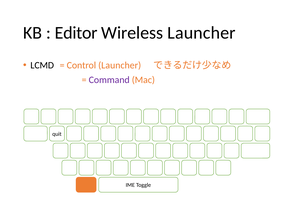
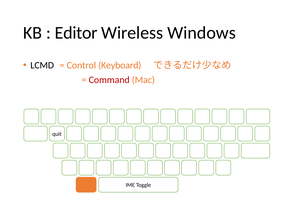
Wireless Launcher: Launcher -> Windows
Control Launcher: Launcher -> Keyboard
Command colour: purple -> red
